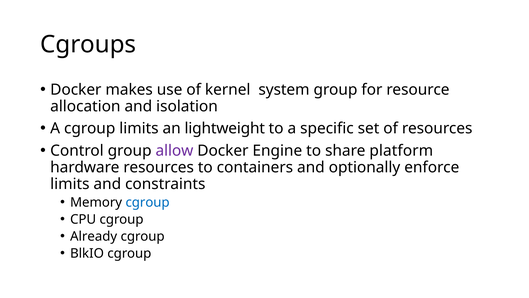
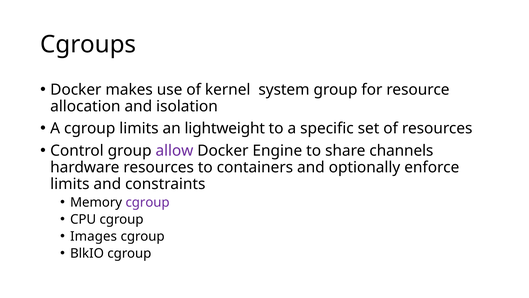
platform: platform -> channels
cgroup at (148, 202) colour: blue -> purple
Already: Already -> Images
